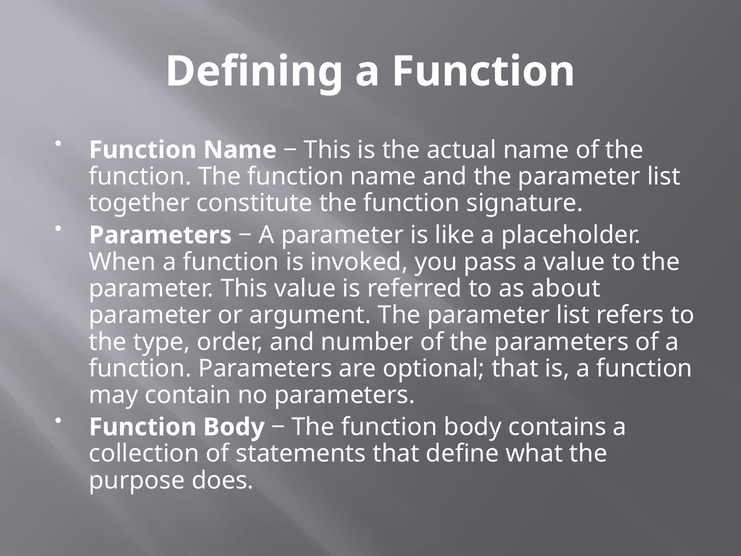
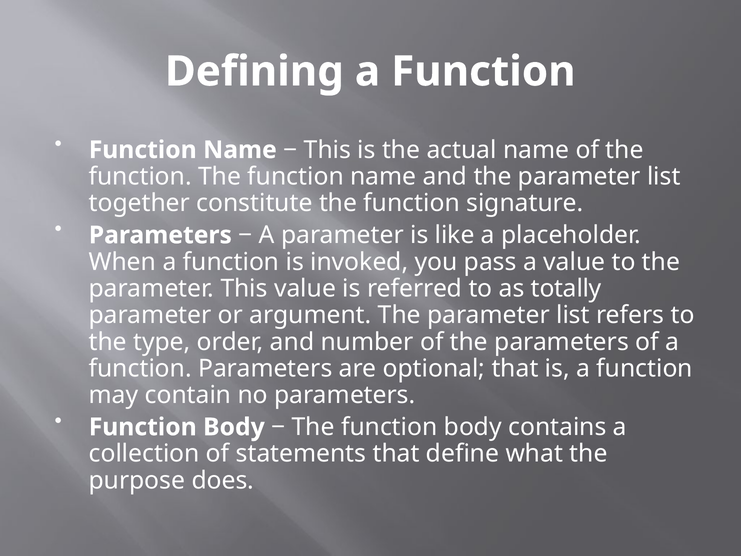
about: about -> totally
